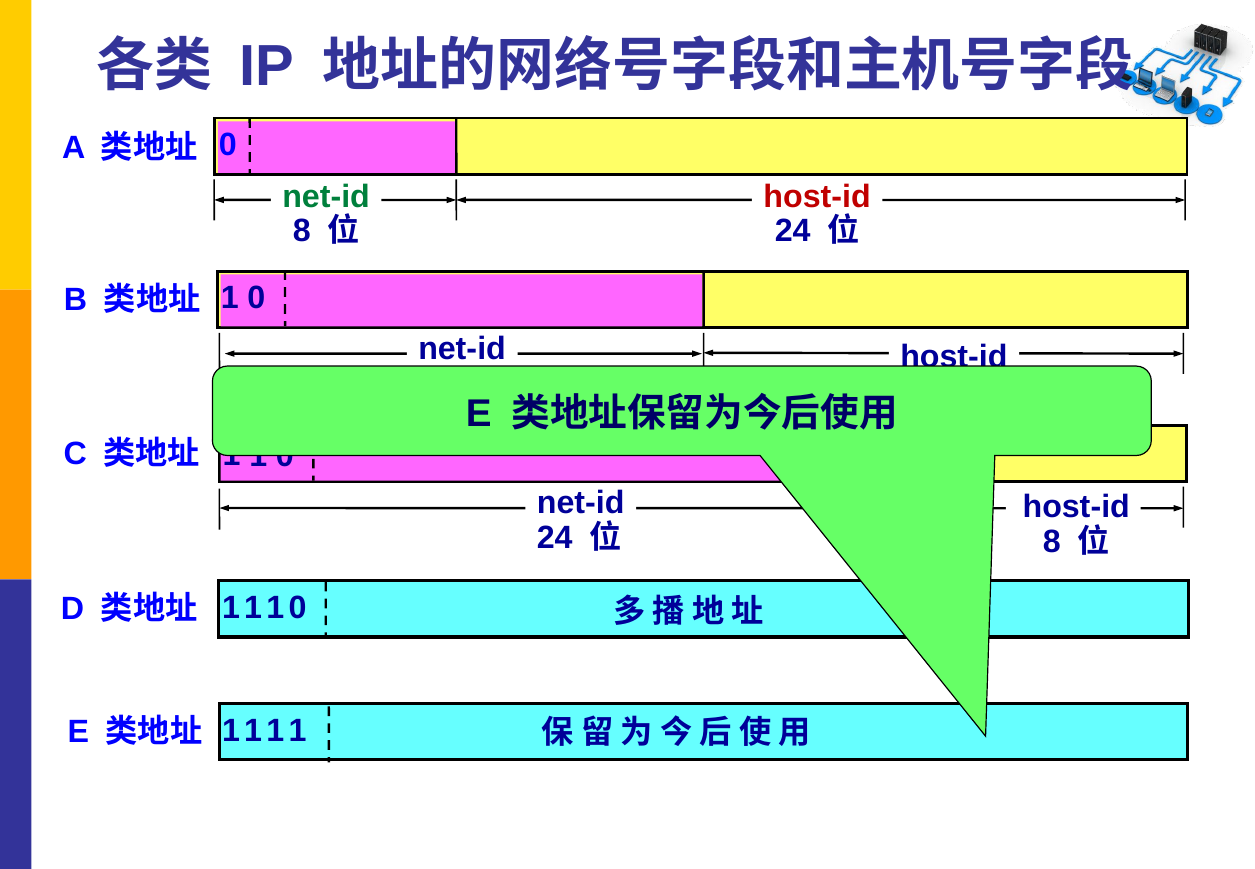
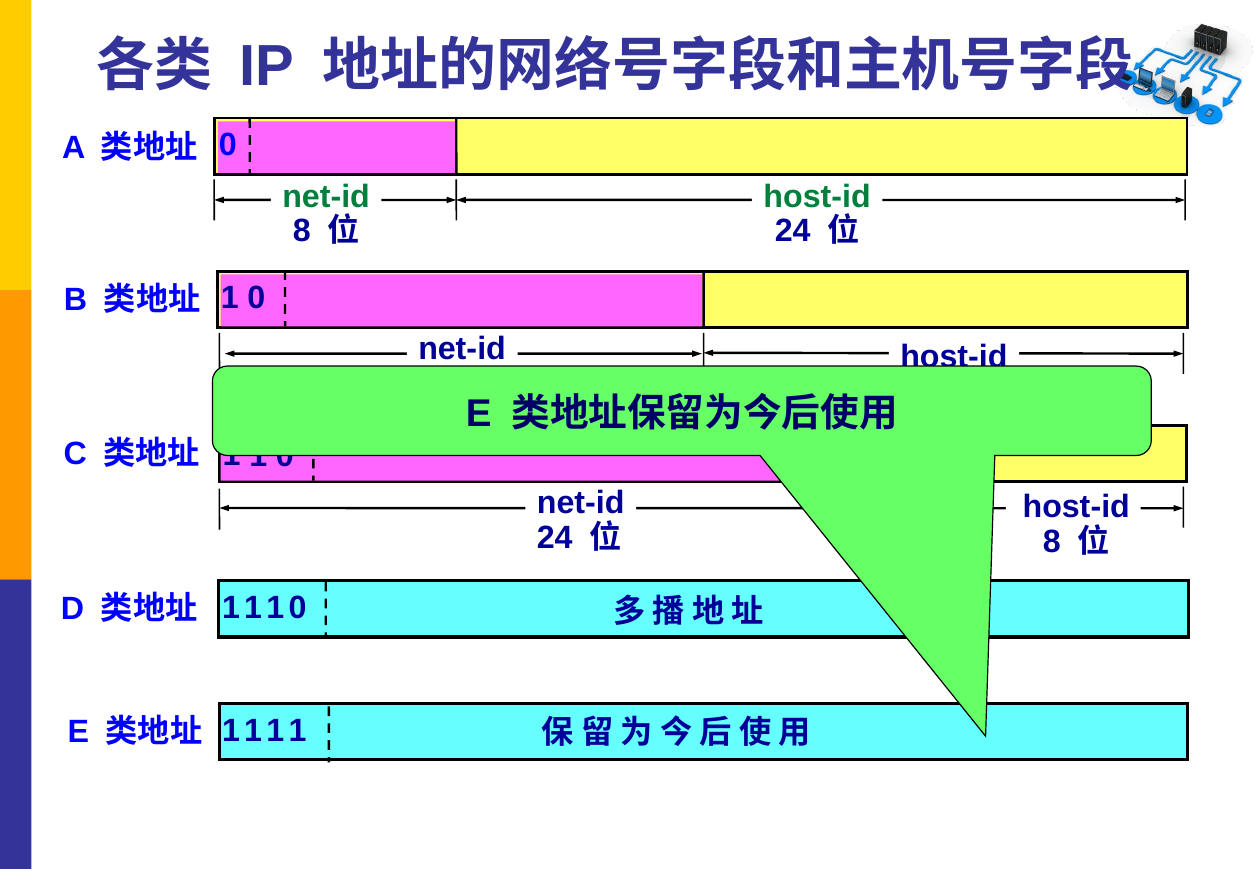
host-id at (817, 196) colour: red -> green
